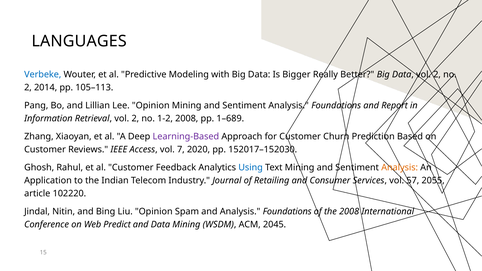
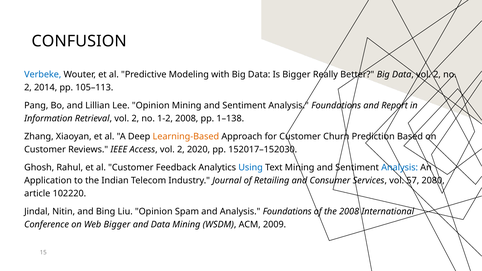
LANGUAGES: LANGUAGES -> CONFUSION
1–689: 1–689 -> 1–138
Learning-Based colour: purple -> orange
Access vol 7: 7 -> 2
Analysis at (400, 168) colour: orange -> blue
2055: 2055 -> 2080
Web Predict: Predict -> Bigger
2045: 2045 -> 2009
